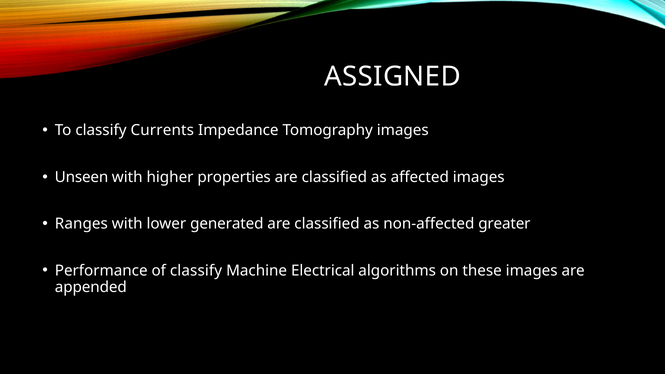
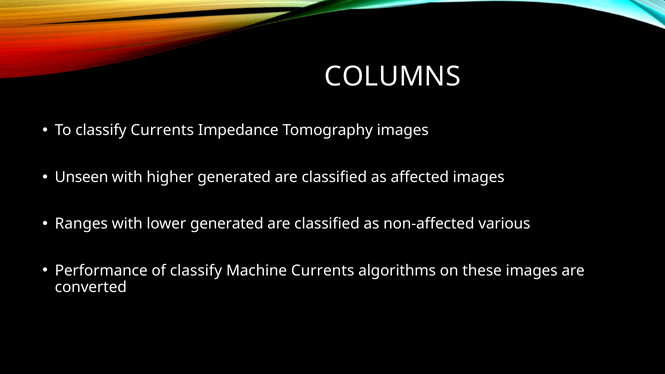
ASSIGNED: ASSIGNED -> COLUMNS
higher properties: properties -> generated
greater: greater -> various
Machine Electrical: Electrical -> Currents
appended: appended -> converted
